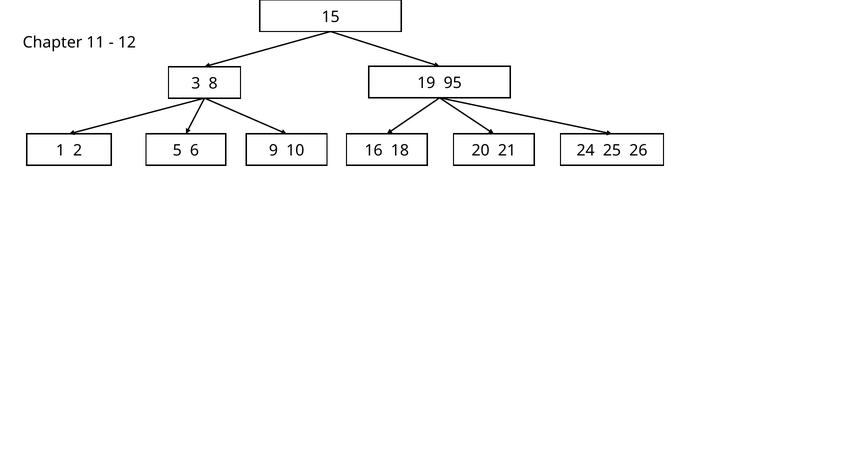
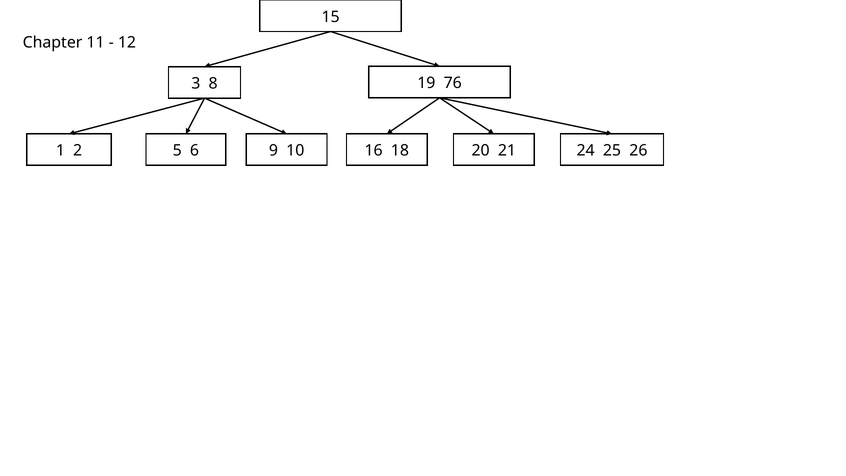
95: 95 -> 76
